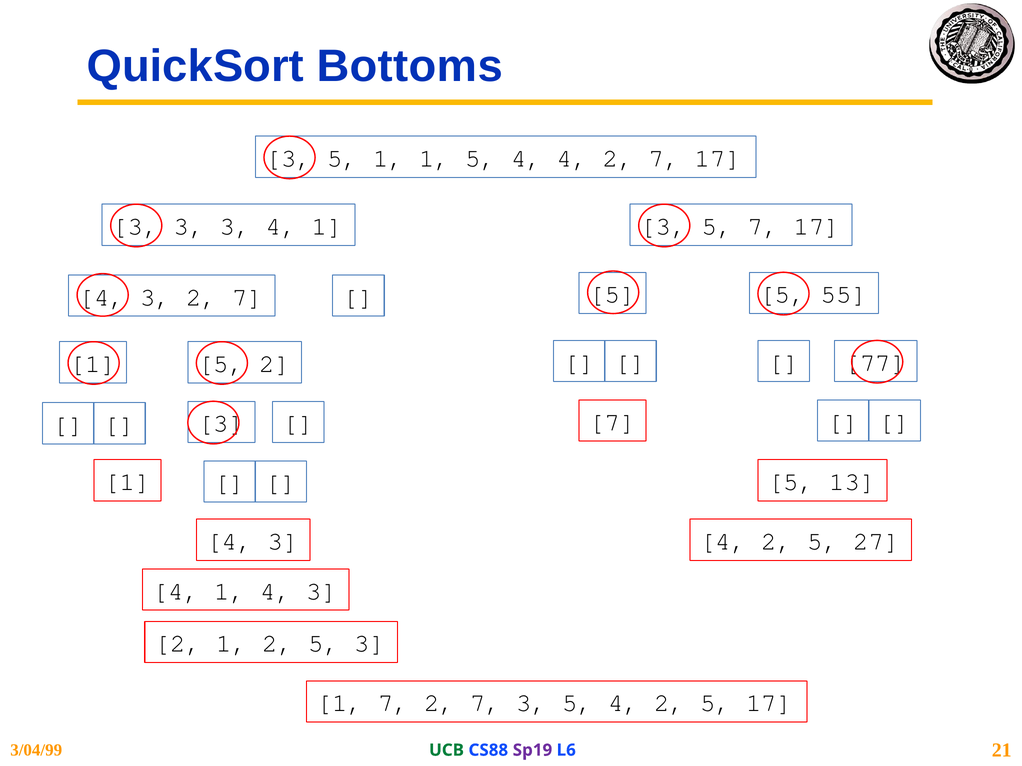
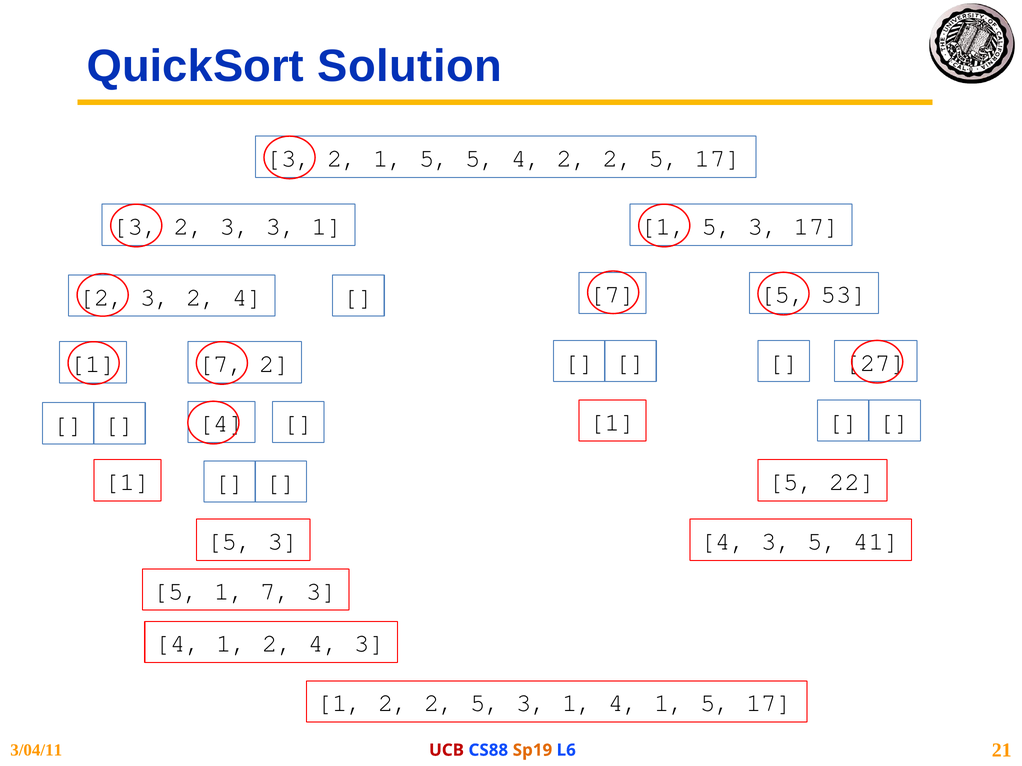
Bottoms: Bottoms -> Solution
5 at (342, 158): 5 -> 2
1 at (434, 158): 1 -> 5
4 4: 4 -> 2
7 at (664, 158): 7 -> 5
3 at (189, 227): 3 -> 2
4 at (281, 227): 4 -> 3
3 at (663, 227): 3 -> 1
7 at (763, 227): 7 -> 3
5 at (612, 295): 5 -> 7
55: 55 -> 53
4 at (102, 297): 4 -> 2
3 2 7: 7 -> 4
77: 77 -> 27
5 at (221, 364): 5 -> 7
7 at (612, 422): 7 -> 1
3 at (221, 424): 3 -> 4
13: 13 -> 22
4 at (230, 542): 4 -> 5
2 at (777, 542): 2 -> 3
27: 27 -> 41
4 at (176, 591): 4 -> 5
4 at (276, 591): 4 -> 7
2 at (178, 644): 2 -> 4
1 2 5: 5 -> 4
7 at (393, 704): 7 -> 2
7 at (485, 704): 7 -> 5
5 at (577, 704): 5 -> 1
2 at (669, 704): 2 -> 1
3/04/99: 3/04/99 -> 3/04/11
UCB colour: green -> red
Sp19 colour: purple -> orange
